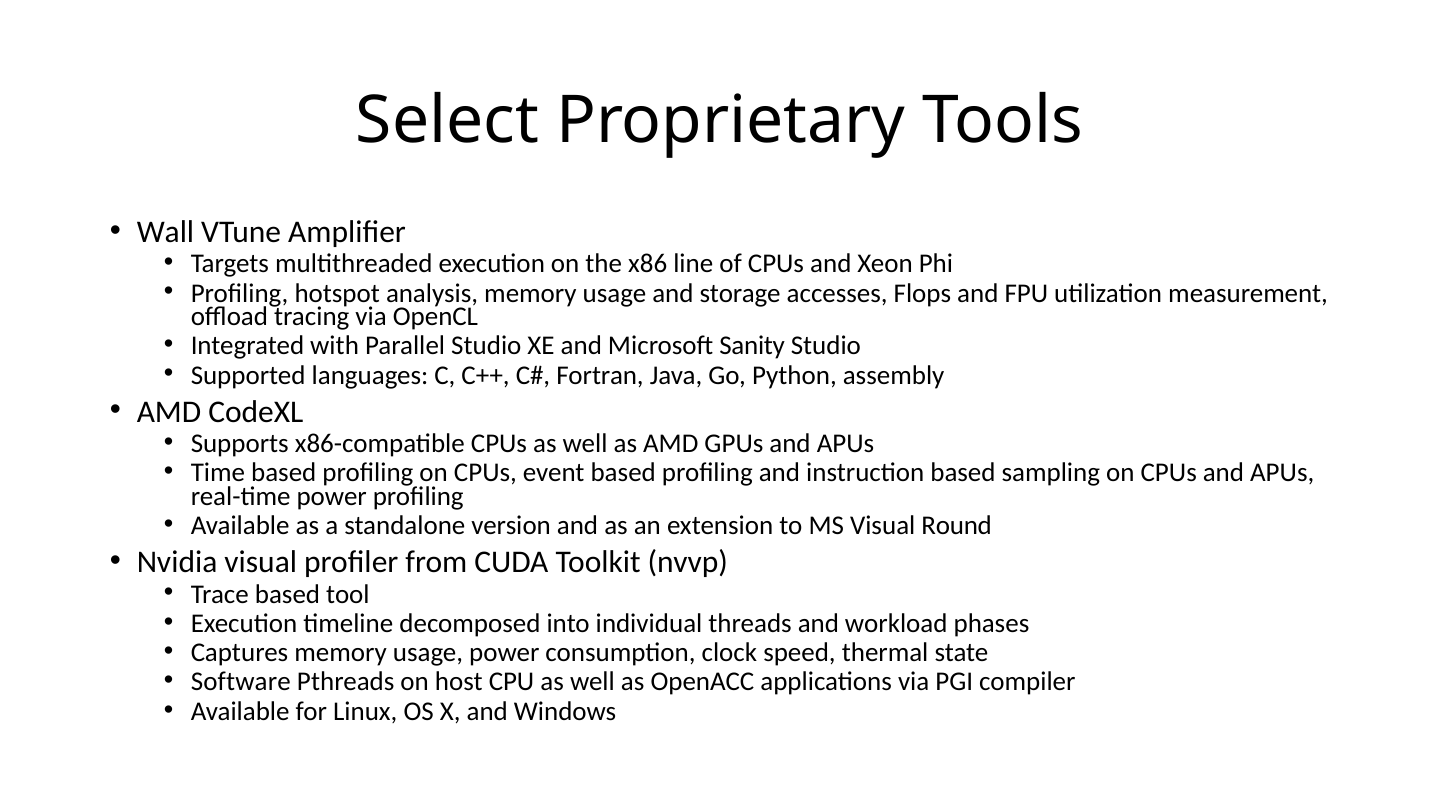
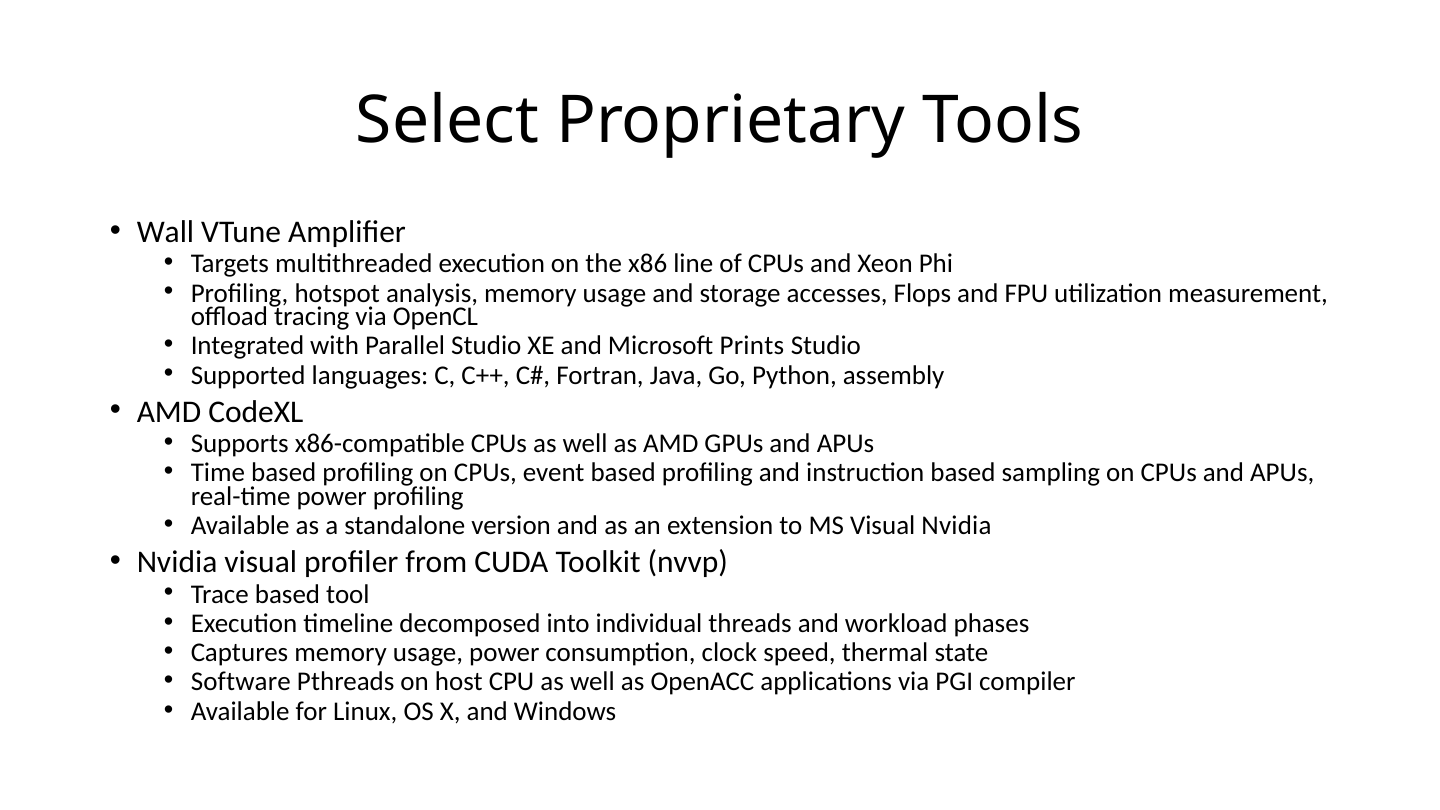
Sanity: Sanity -> Prints
Visual Round: Round -> Nvidia
